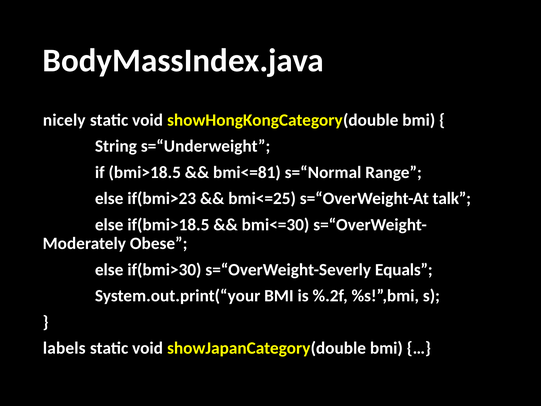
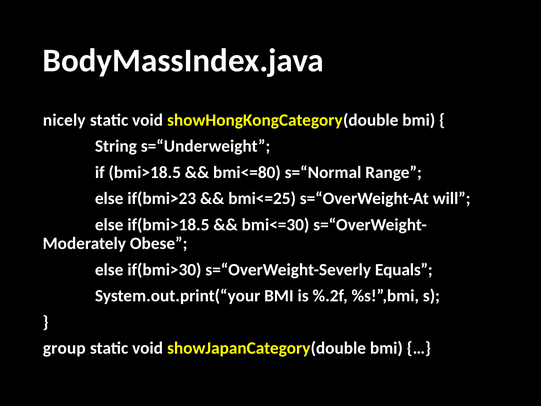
bmi<=81: bmi<=81 -> bmi<=80
talk: talk -> will
labels: labels -> group
